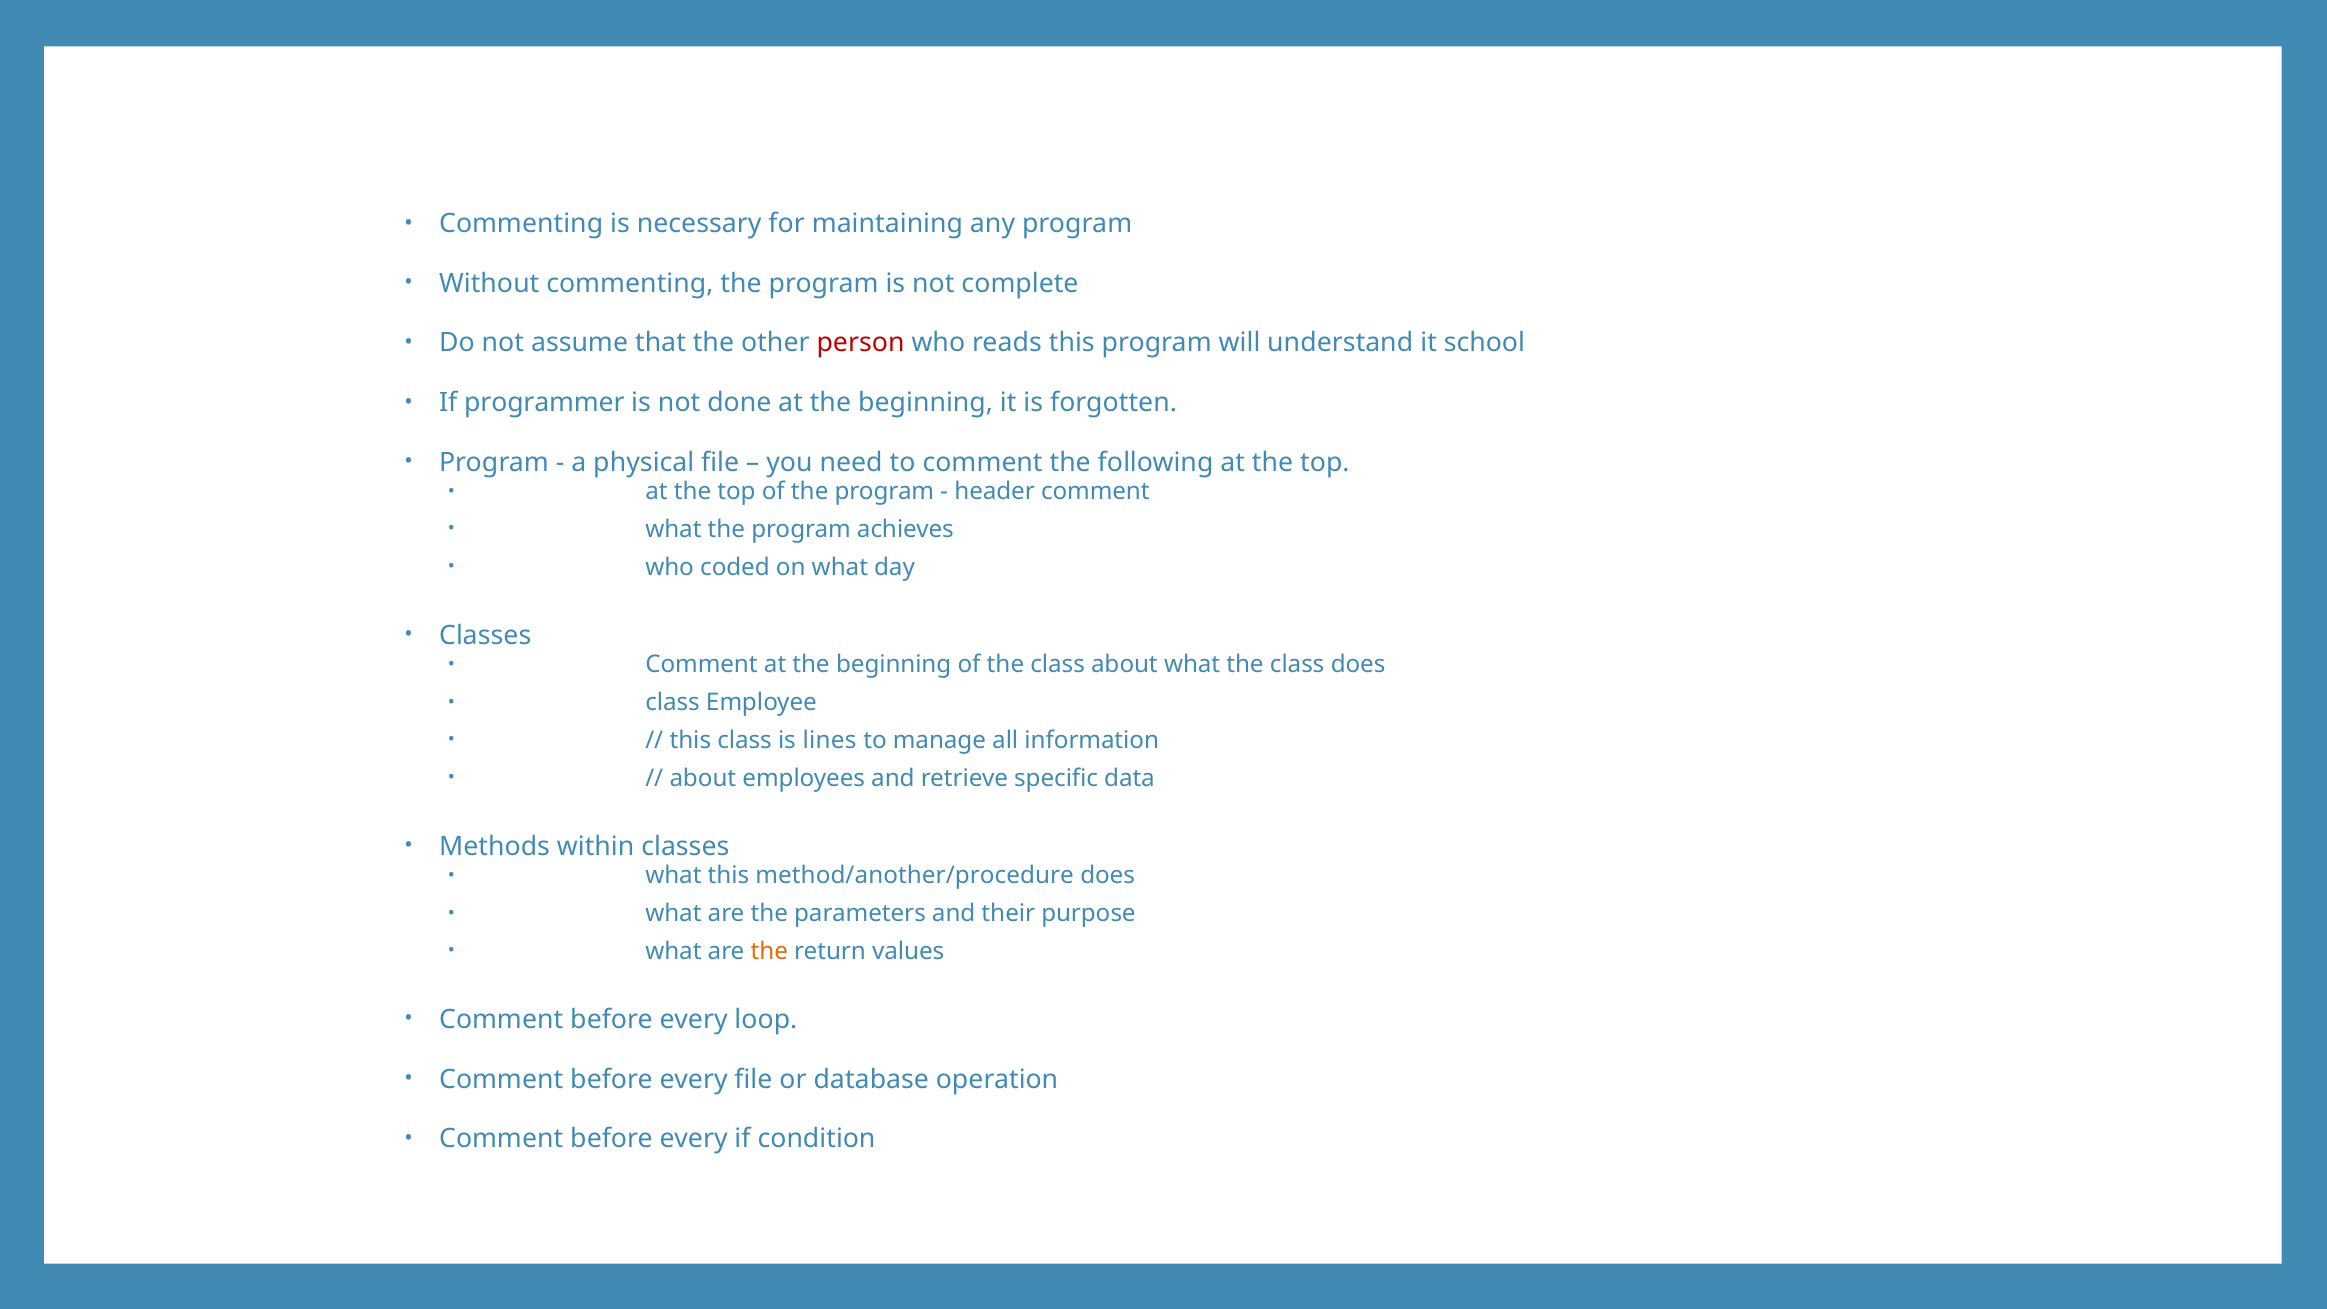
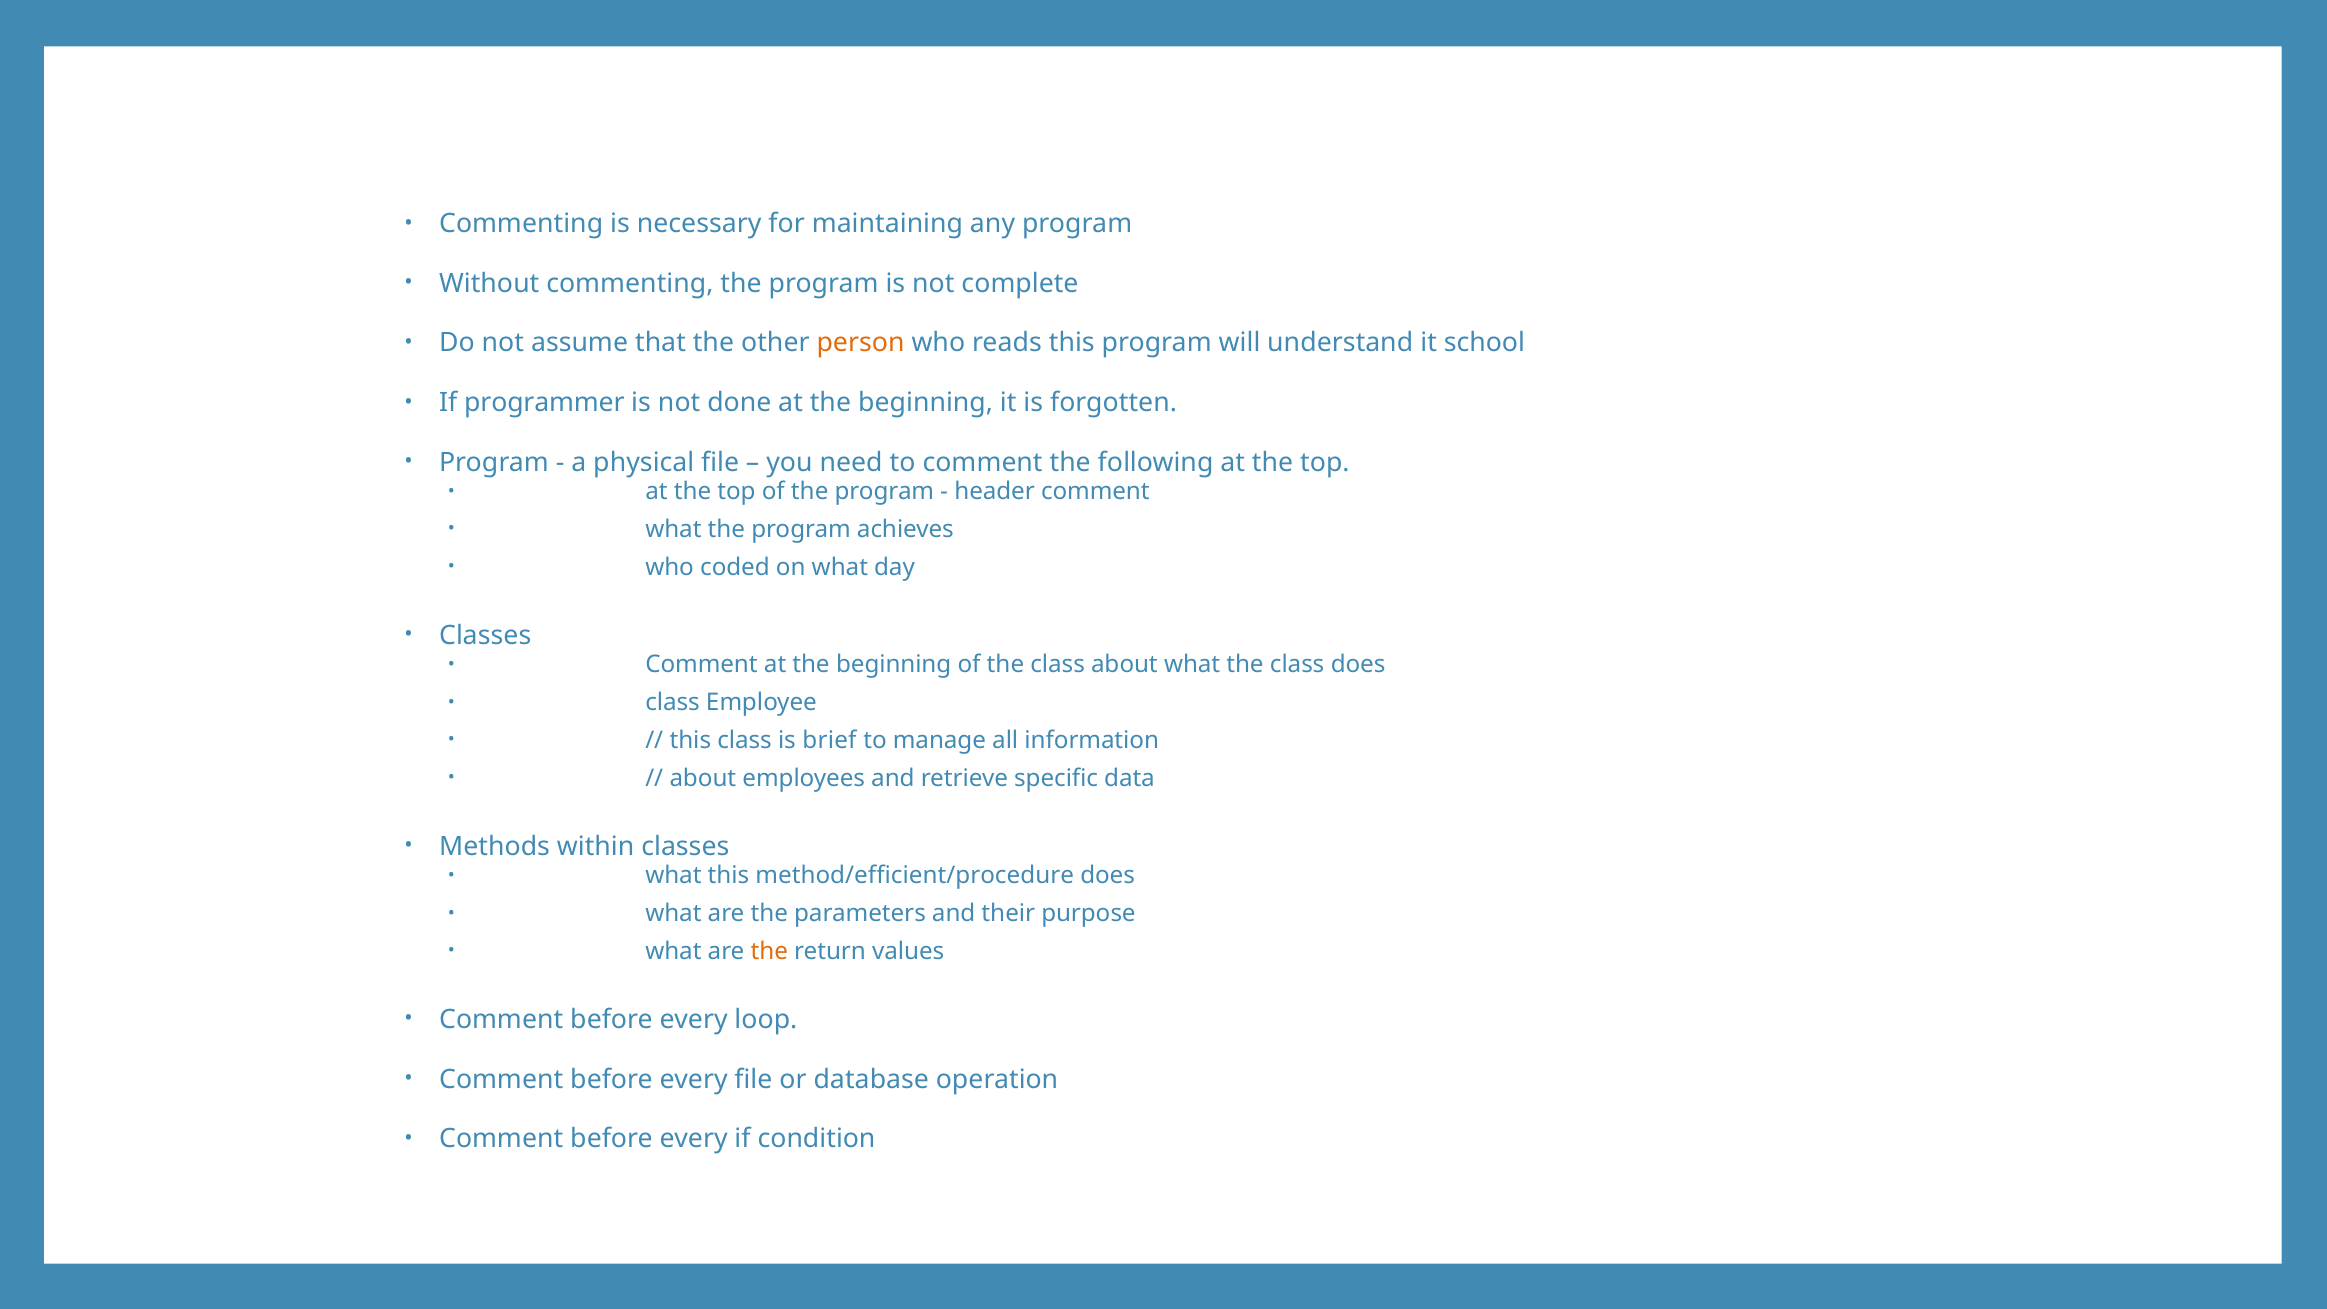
person colour: red -> orange
lines: lines -> brief
method/another/procedure: method/another/procedure -> method/efficient/procedure
